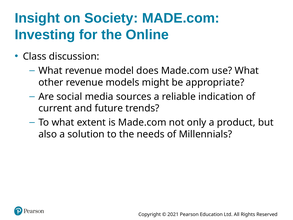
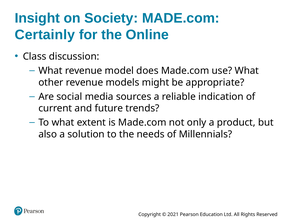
Investing: Investing -> Certainly
